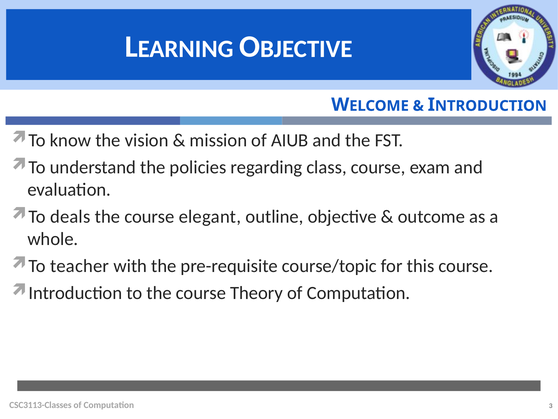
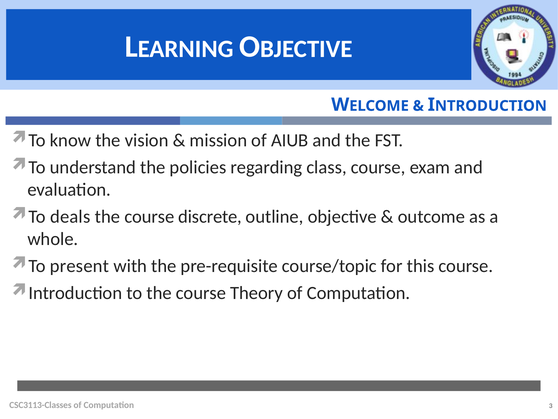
elegant: elegant -> discrete
teacher: teacher -> present
